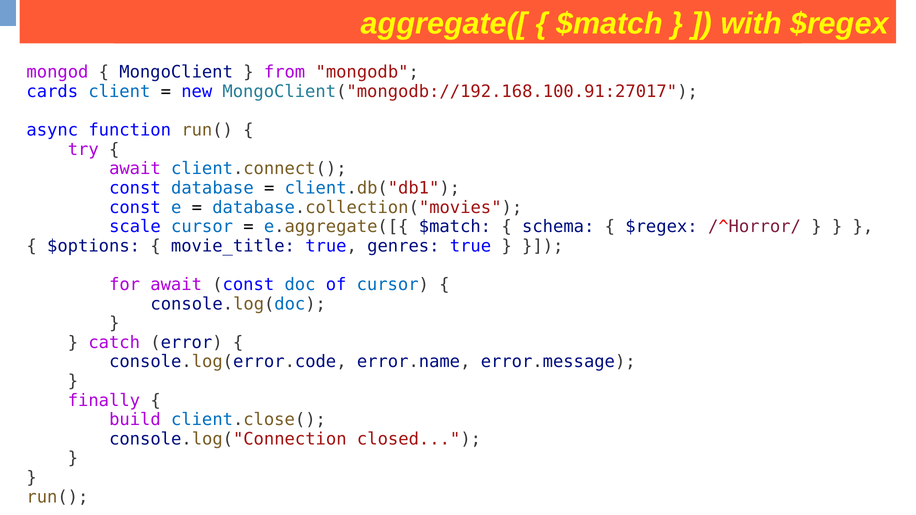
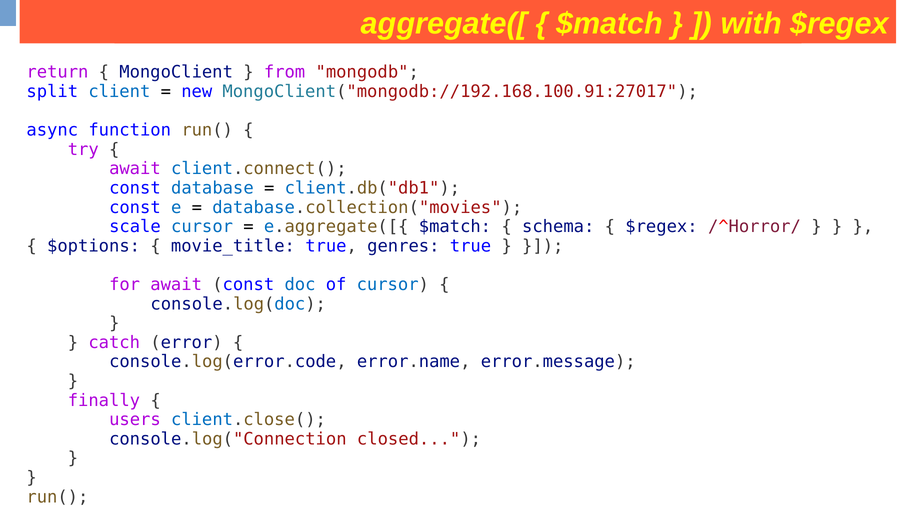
mongod: mongod -> return
cards: cards -> split
build: build -> users
